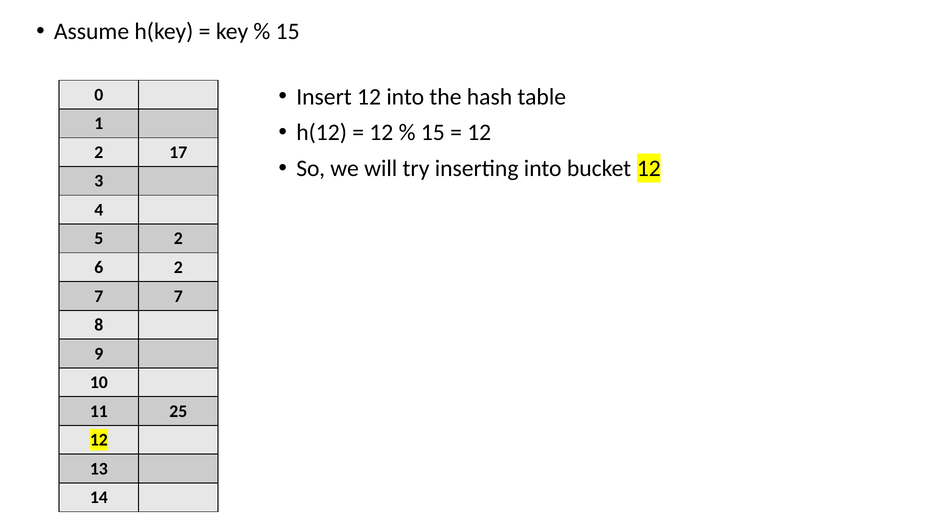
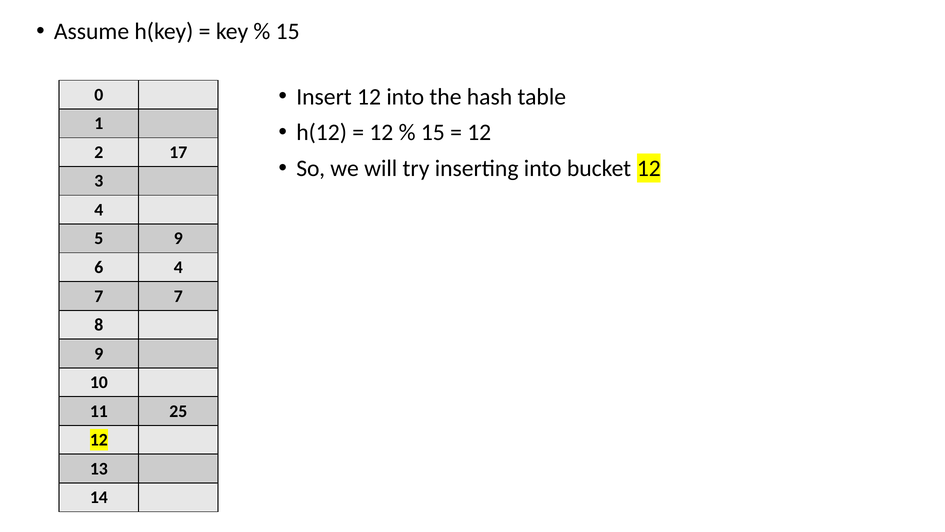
5 2: 2 -> 9
6 2: 2 -> 4
